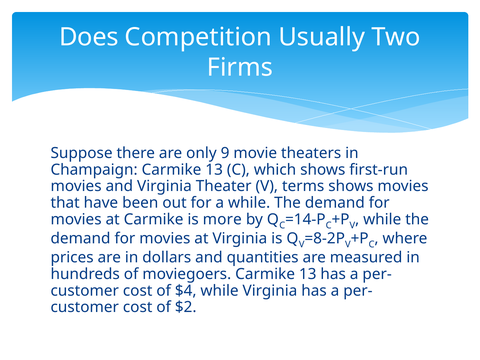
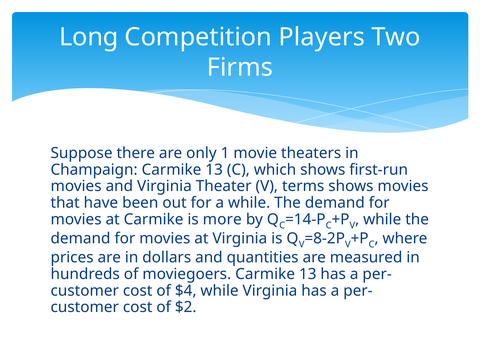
Does: Does -> Long
Usually: Usually -> Players
9: 9 -> 1
